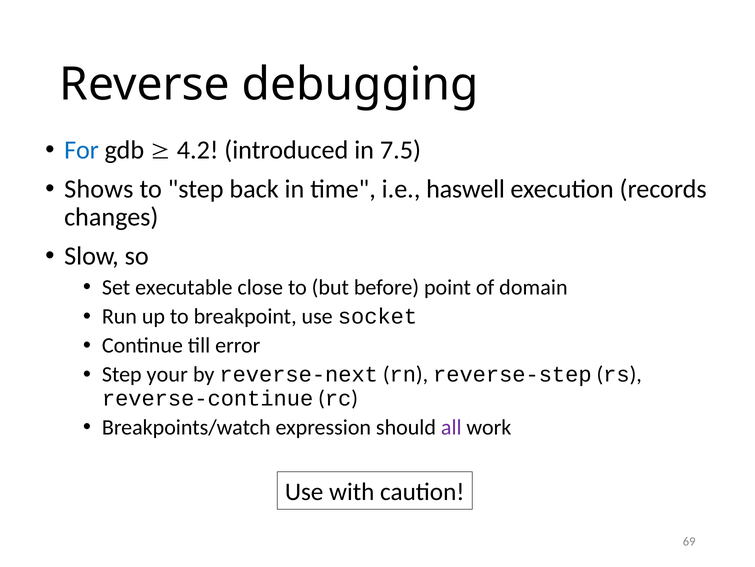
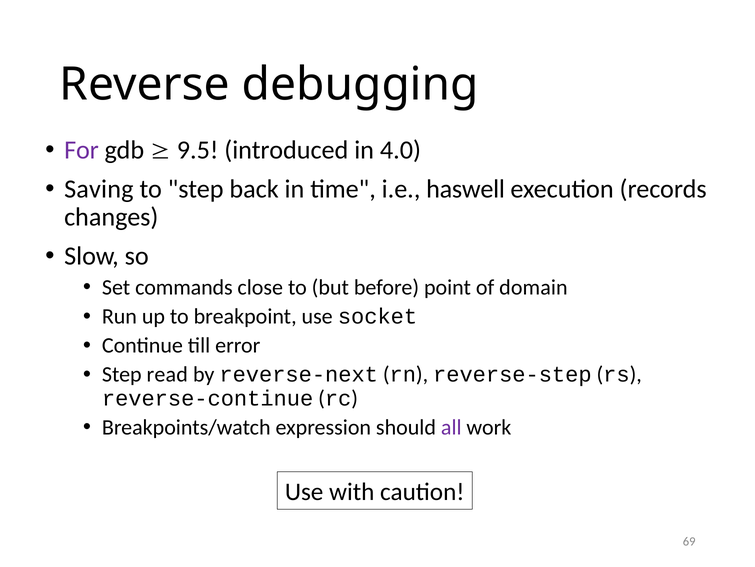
For colour: blue -> purple
4.2: 4.2 -> 9.5
7.5: 7.5 -> 4.0
Shows: Shows -> Saving
executable: executable -> commands
your: your -> read
